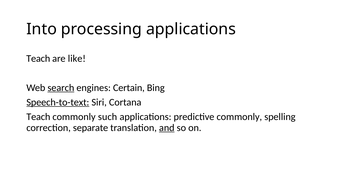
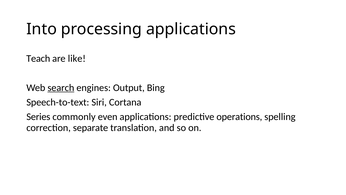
Certain: Certain -> Output
Speech-to-text underline: present -> none
Teach at (38, 117): Teach -> Series
such: such -> even
predictive commonly: commonly -> operations
and underline: present -> none
